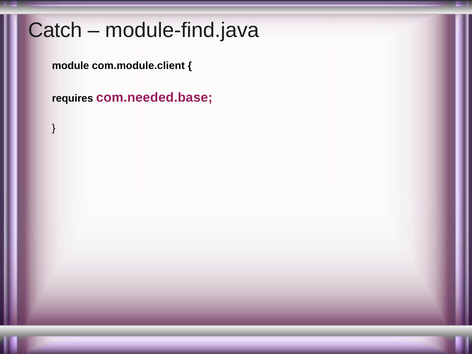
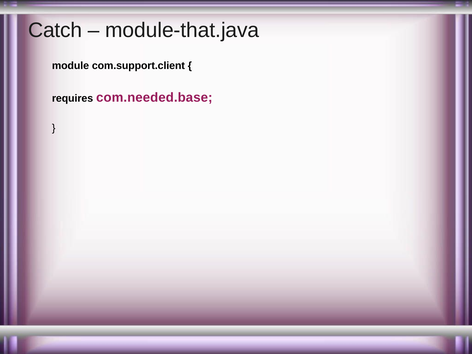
module-find.java: module-find.java -> module-that.java
com.module.client: com.module.client -> com.support.client
